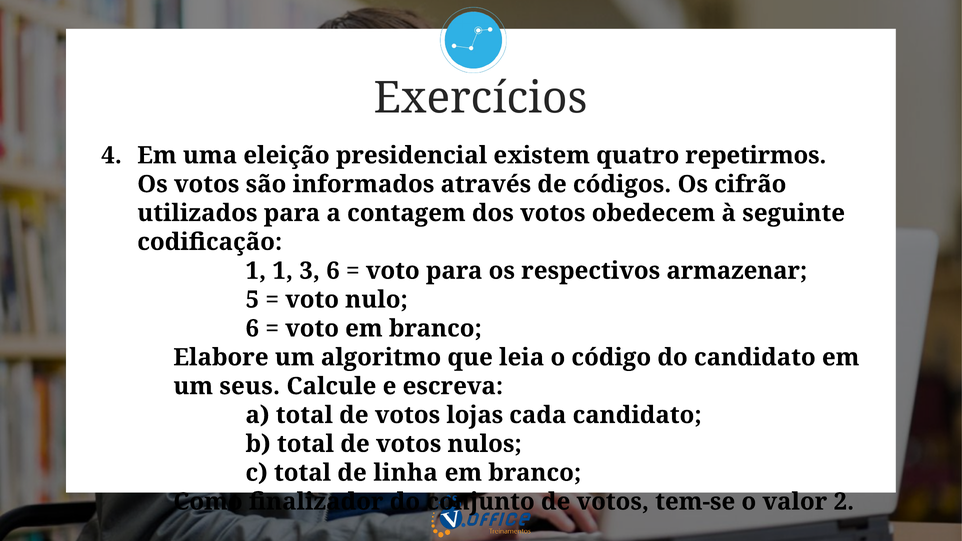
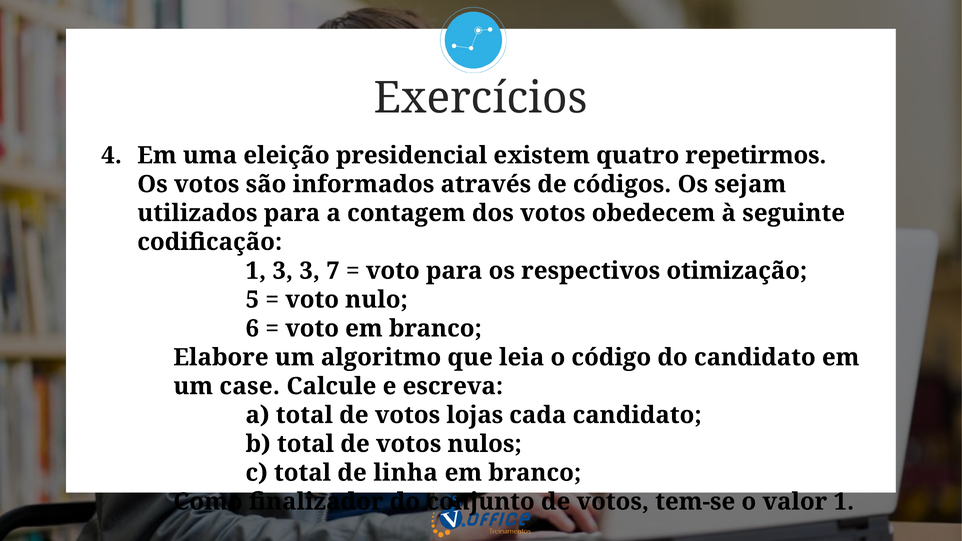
cifrão: cifrão -> sejam
1 1: 1 -> 3
3 6: 6 -> 7
armazenar: armazenar -> otimização
seus: seus -> case
valor 2: 2 -> 1
